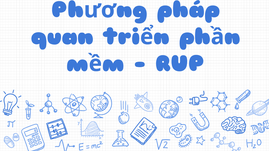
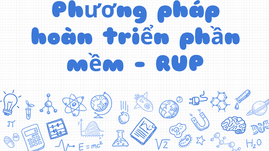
quan: quan -> hoàn
